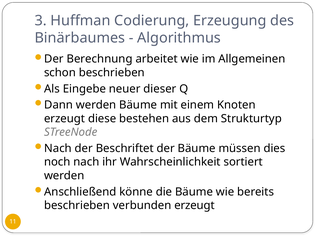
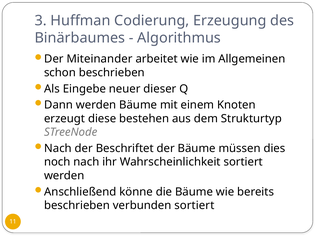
Berechnung: Berechnung -> Miteinander
verbunden erzeugt: erzeugt -> sortiert
